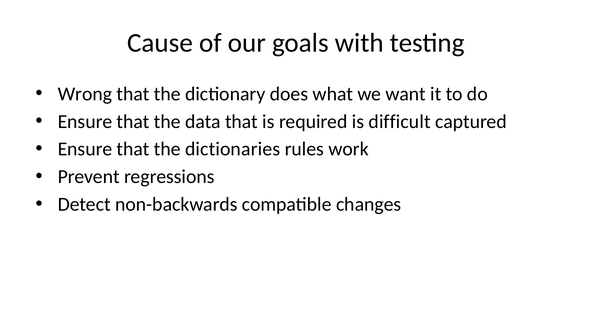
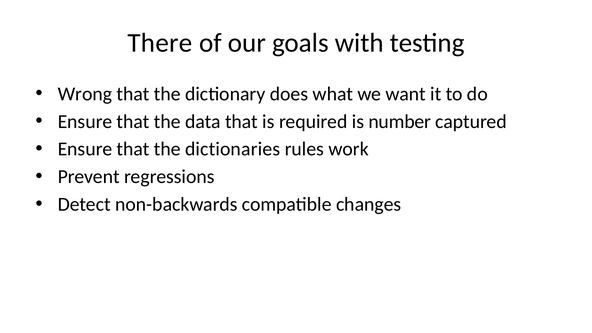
Cause: Cause -> There
difficult: difficult -> number
